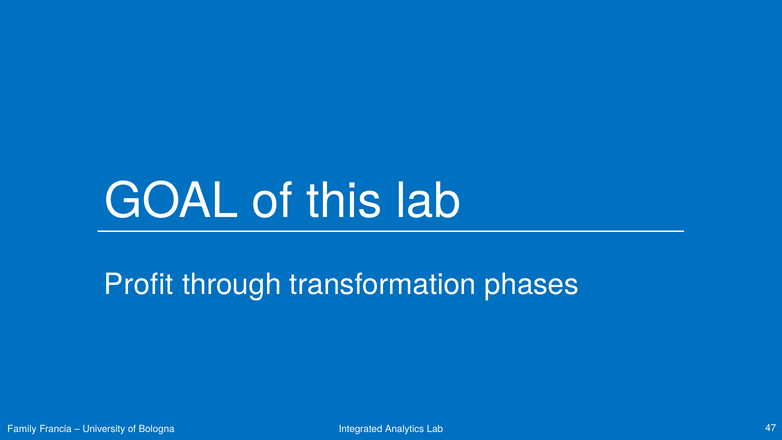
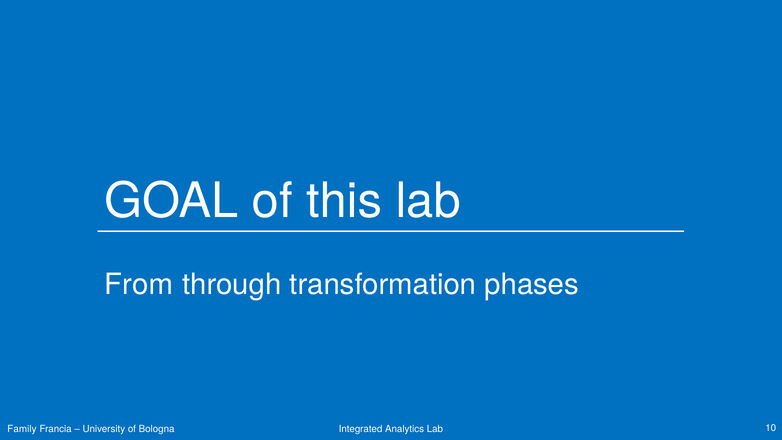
Profit: Profit -> From
47: 47 -> 10
